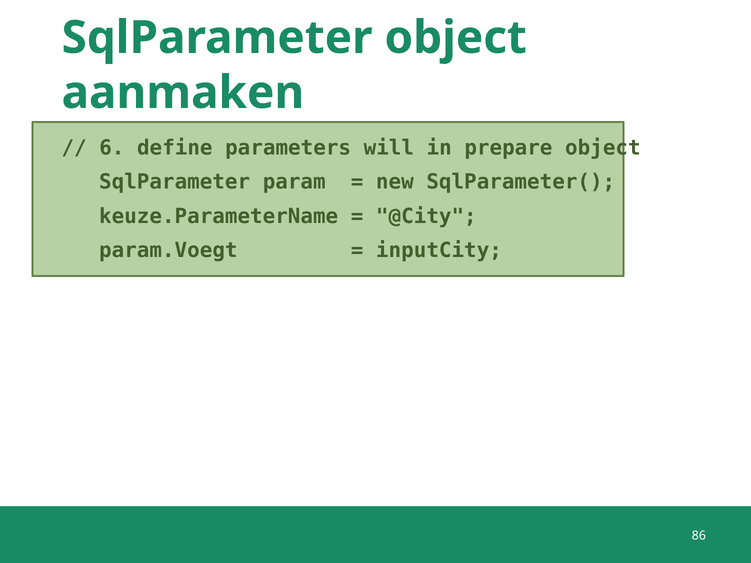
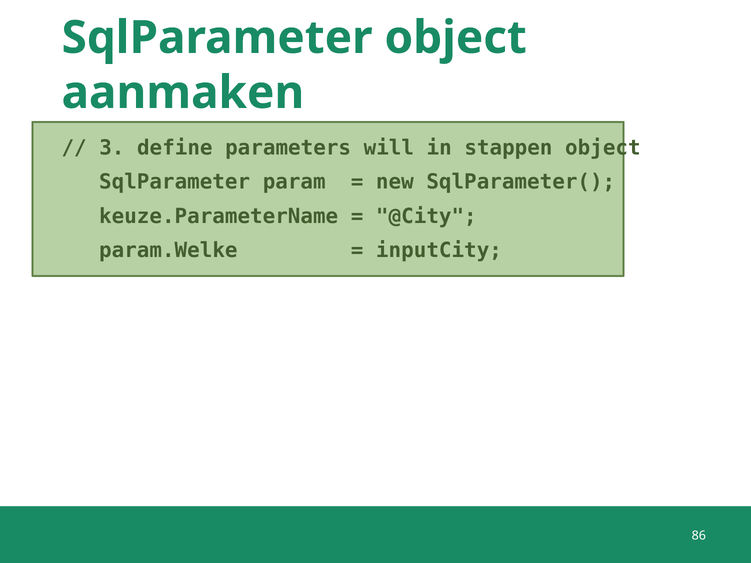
6: 6 -> 3
prepare: prepare -> stappen
param.Voegt: param.Voegt -> param.Welke
